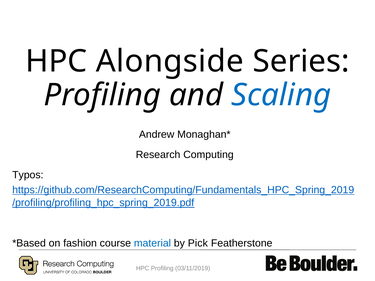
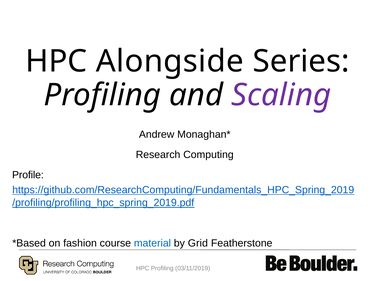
Scaling colour: blue -> purple
Typos: Typos -> Profile
Pick: Pick -> Grid
